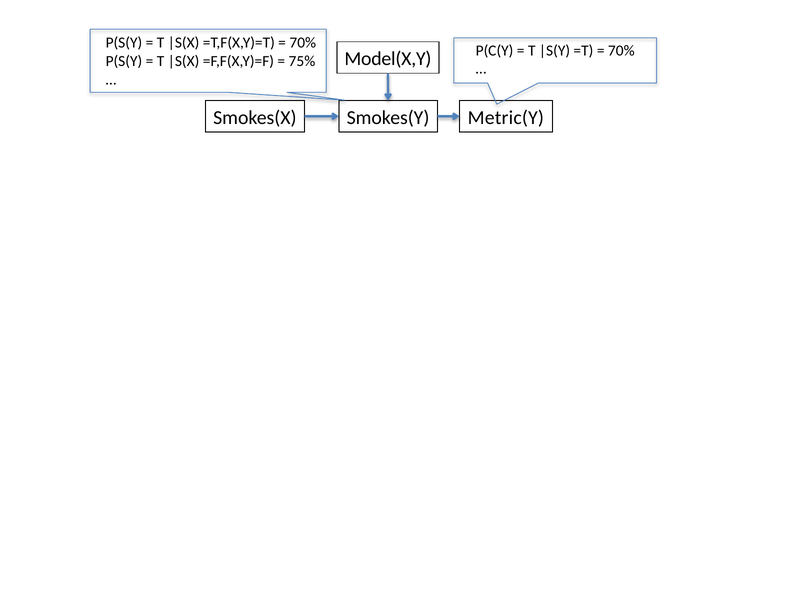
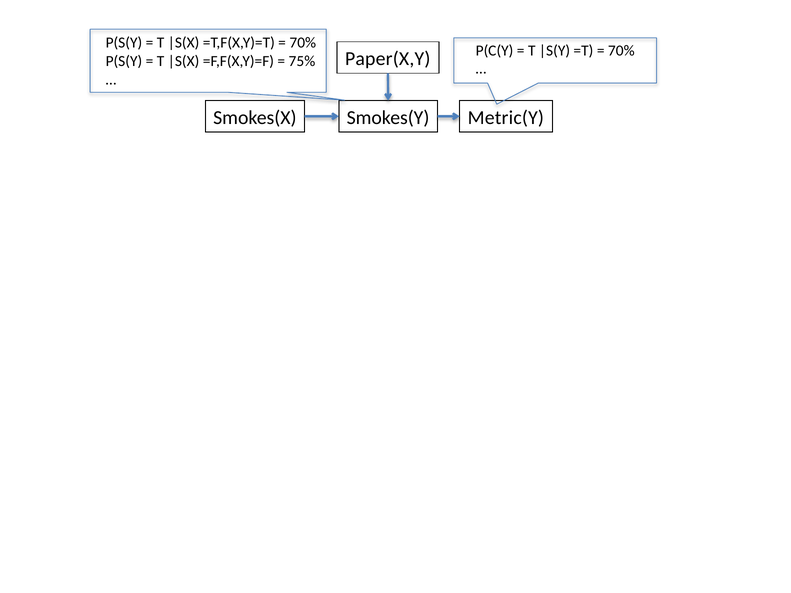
Model(X,Y: Model(X,Y -> Paper(X,Y
